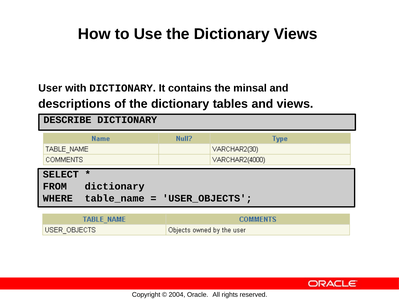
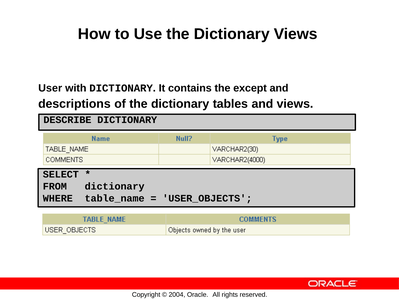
minsal: minsal -> except
